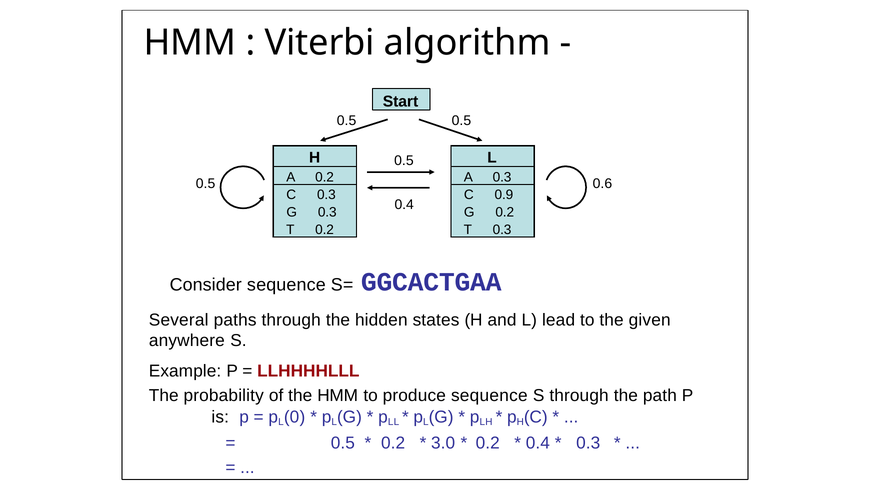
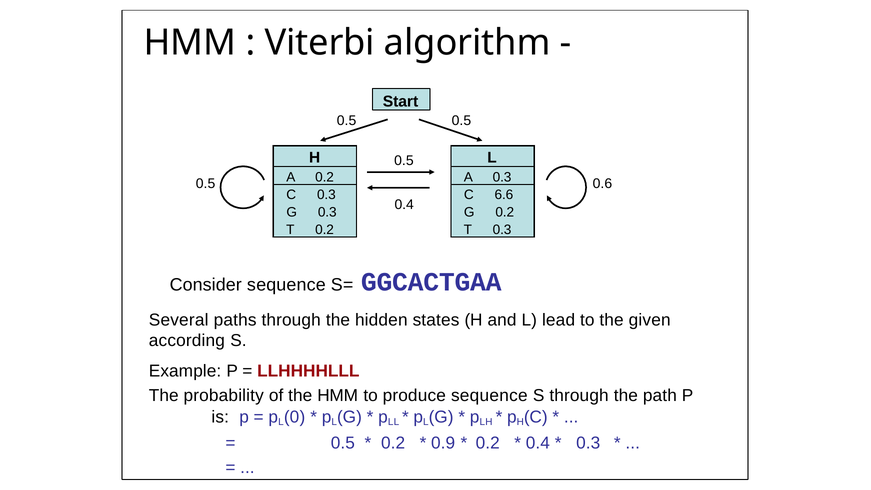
0.9: 0.9 -> 6.6
anywhere: anywhere -> according
3.0: 3.0 -> 0.9
